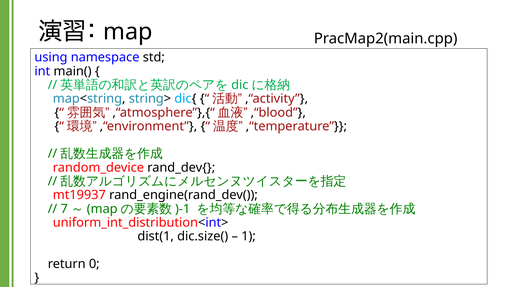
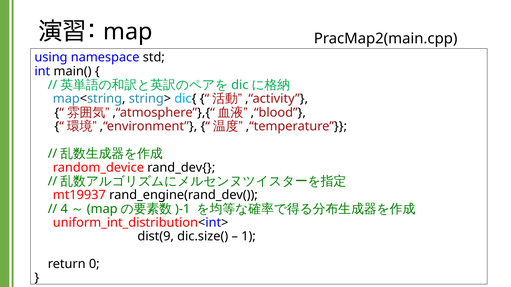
7: 7 -> 4
dist(1: dist(1 -> dist(9
